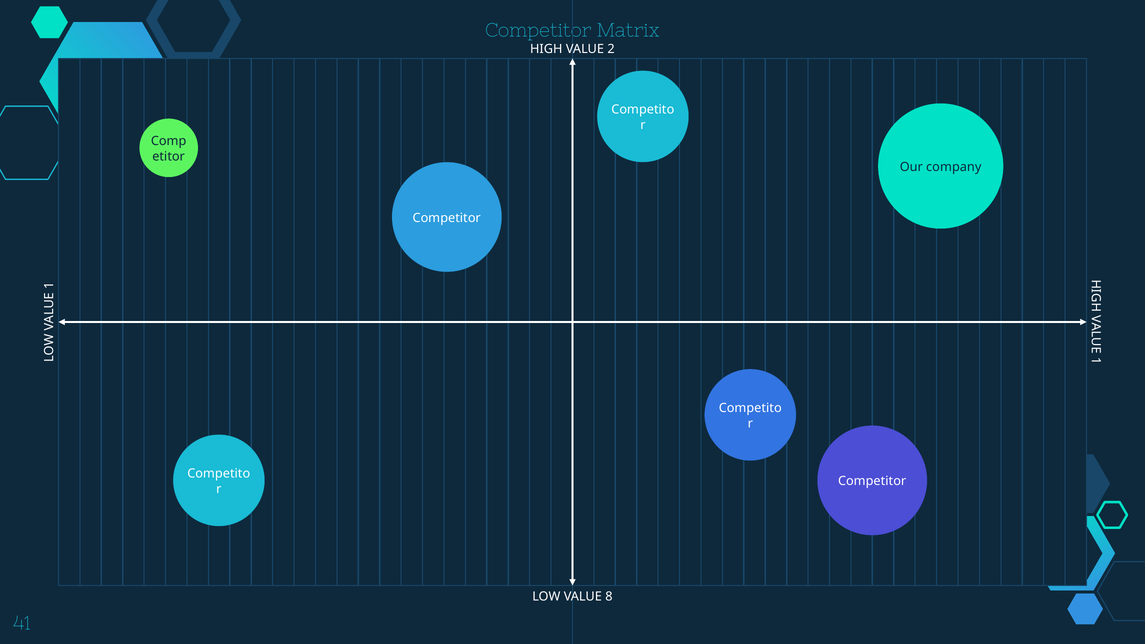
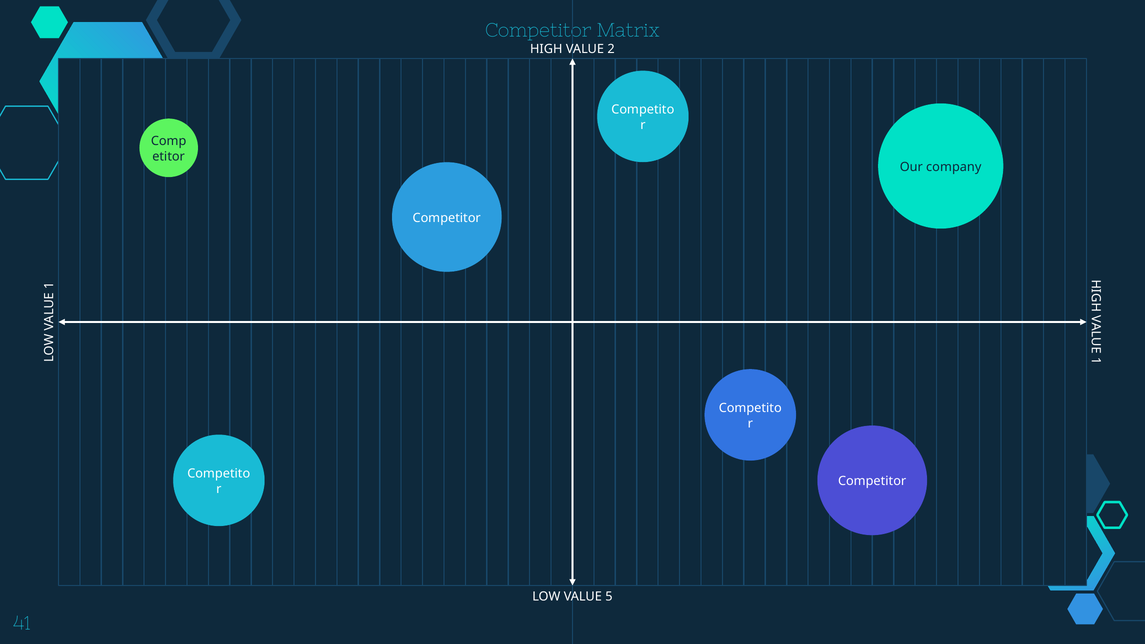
8: 8 -> 5
